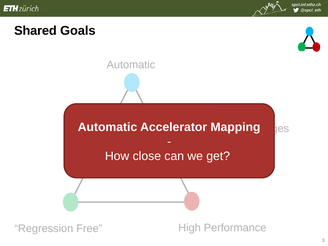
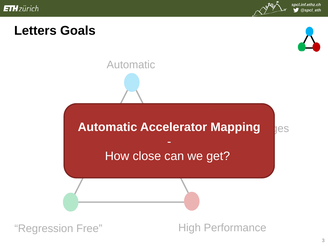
Shared: Shared -> Letters
